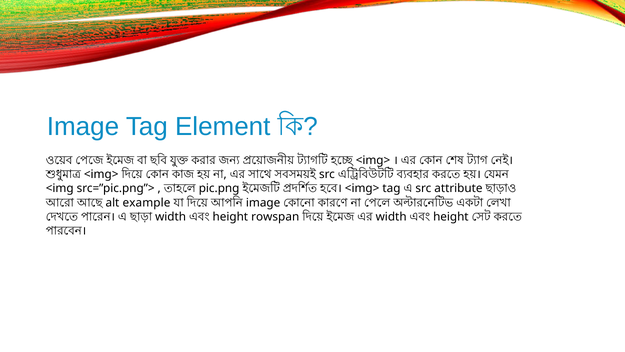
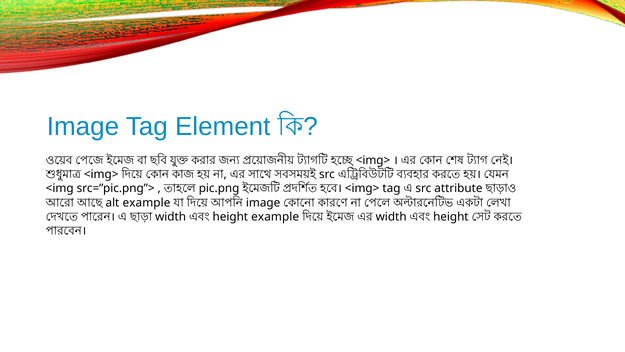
height rowspan: rowspan -> example
